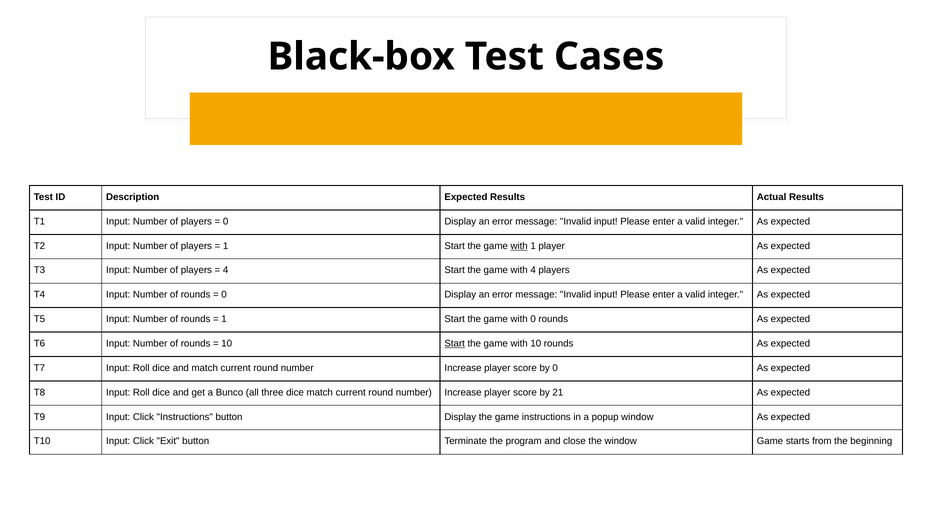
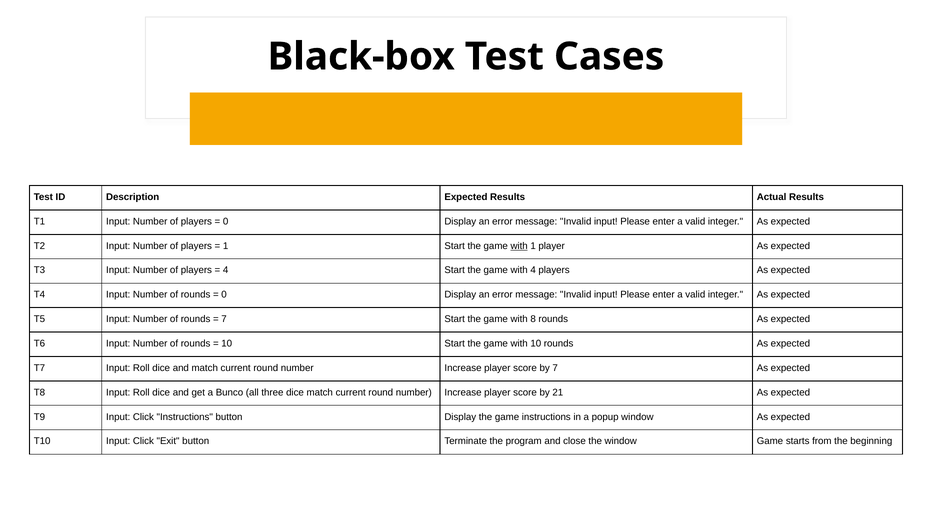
1 at (224, 319): 1 -> 7
with 0: 0 -> 8
Start at (455, 344) underline: present -> none
by 0: 0 -> 7
